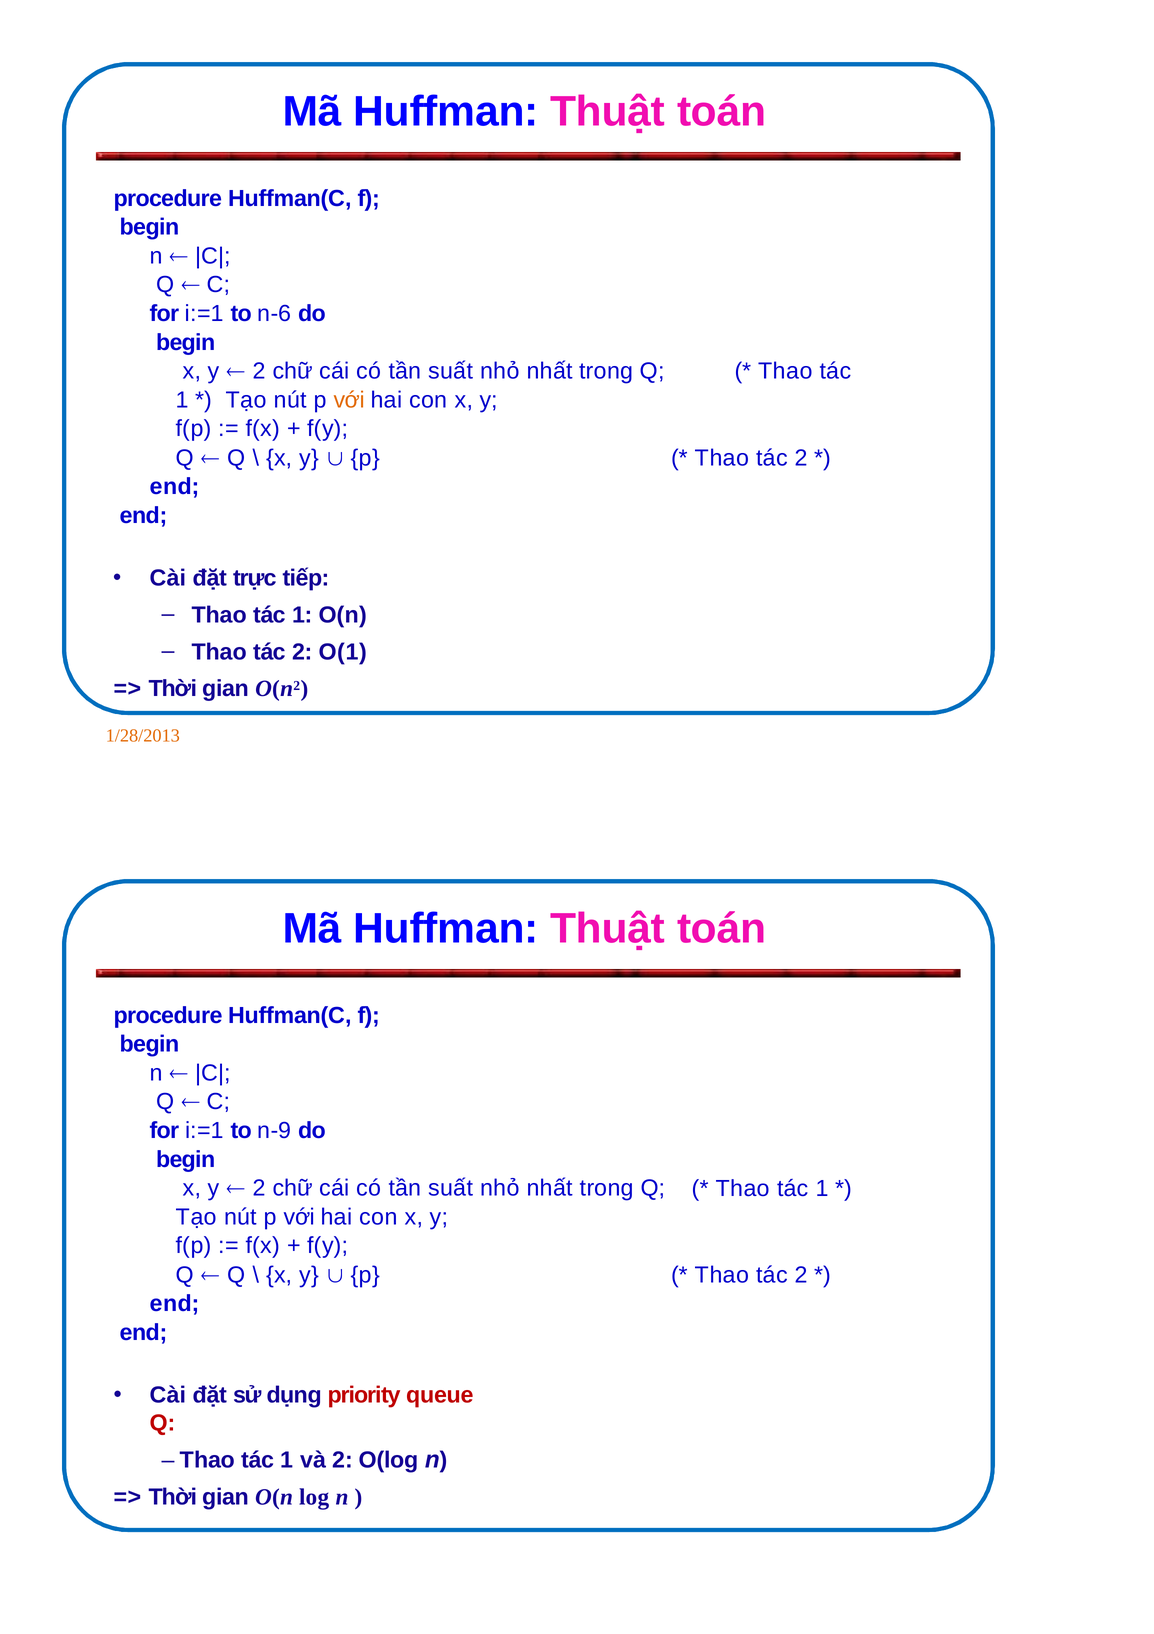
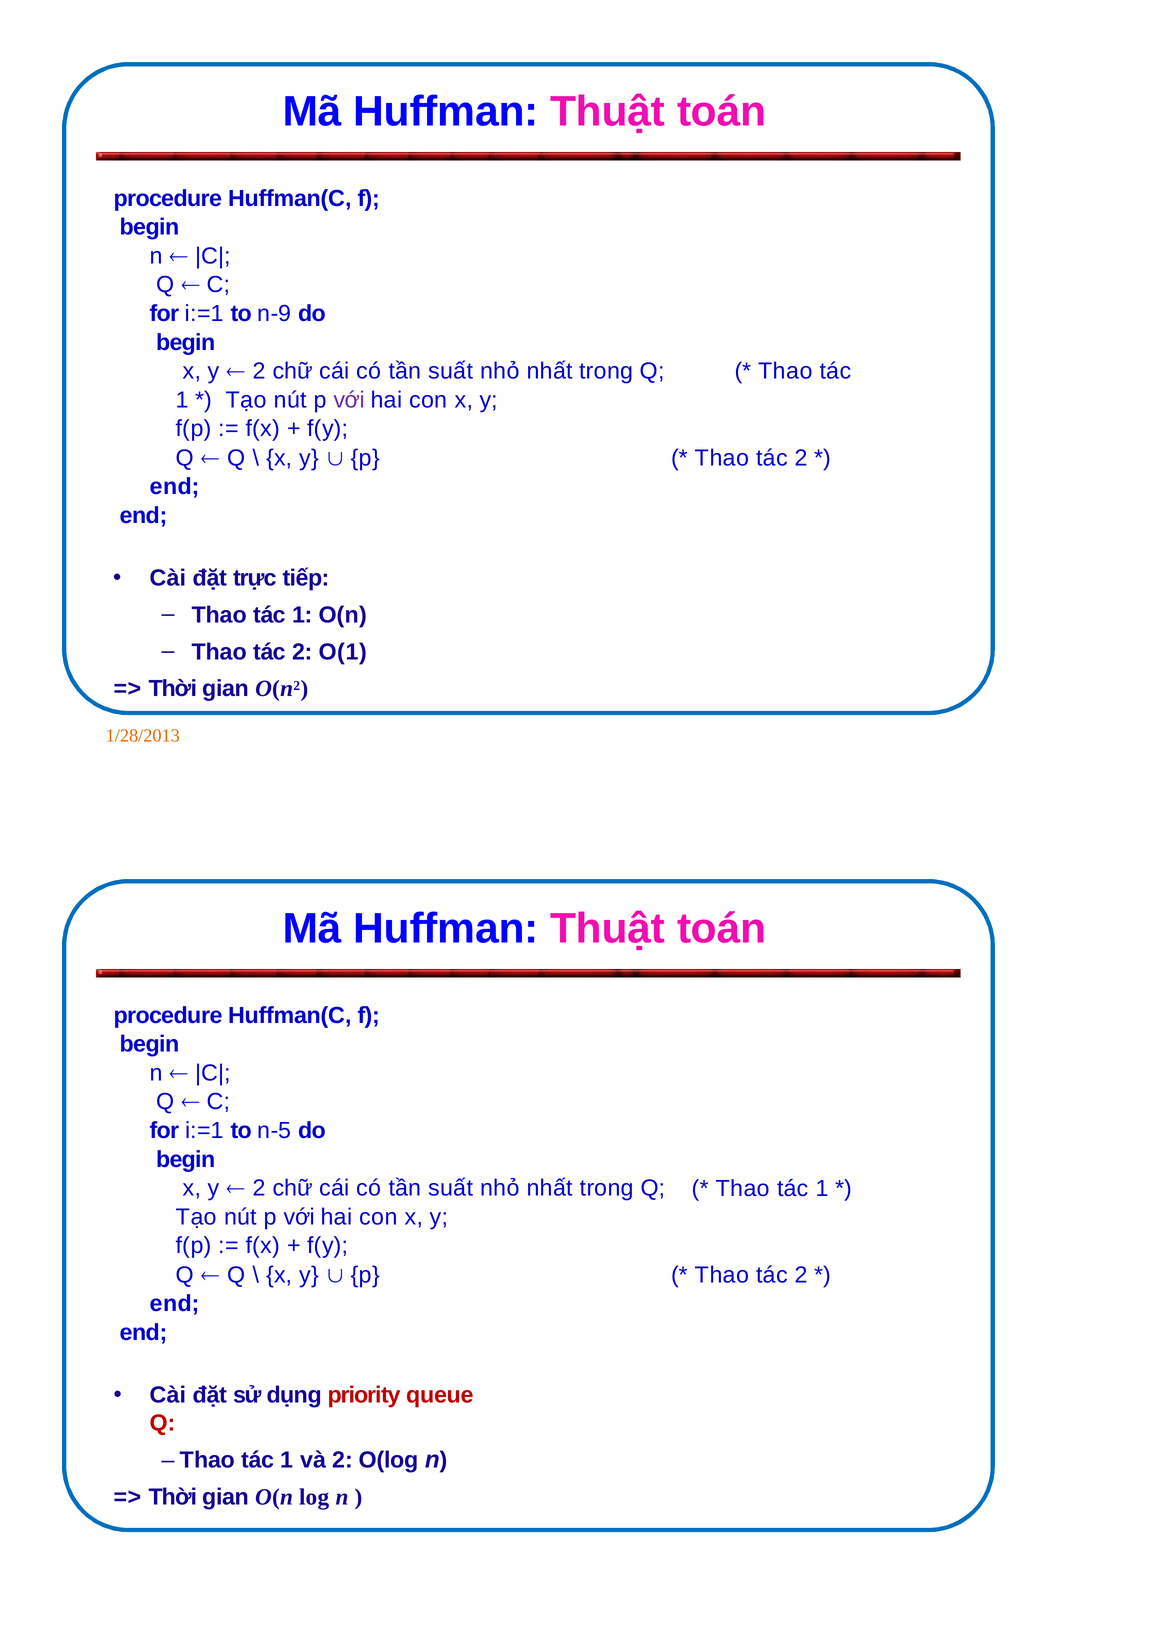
n-6: n-6 -> n-9
với at (349, 400) colour: orange -> purple
n-9: n-9 -> n-5
